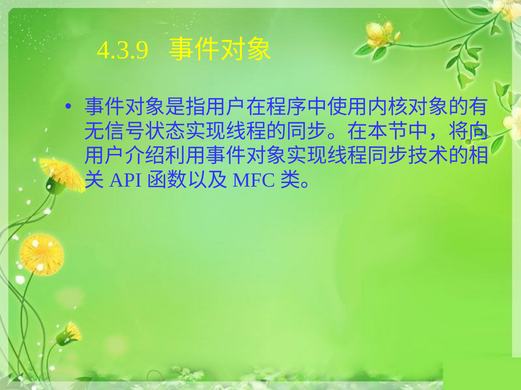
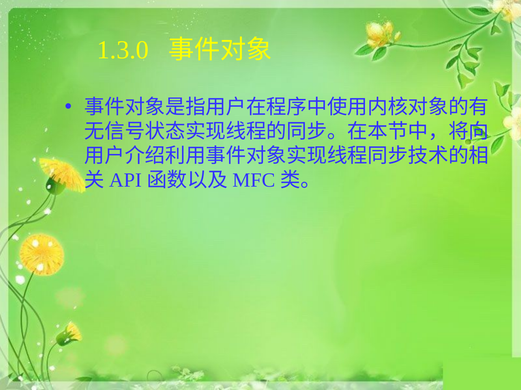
4.3.9: 4.3.9 -> 1.3.0
